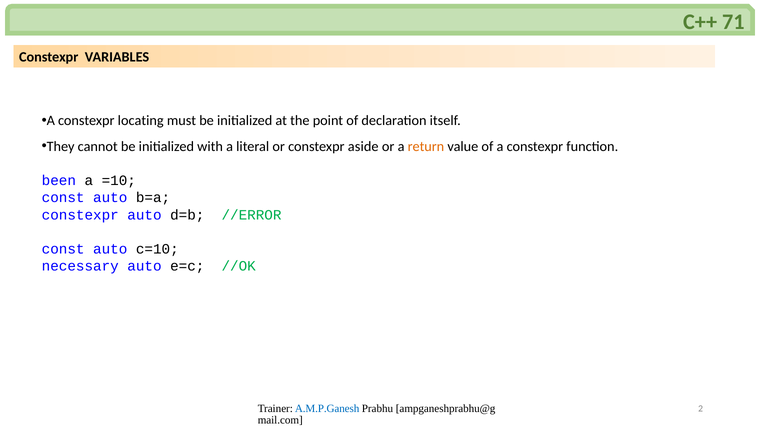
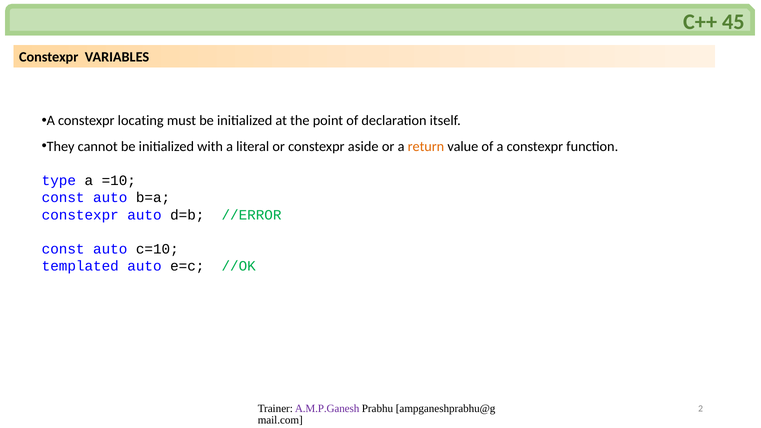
71: 71 -> 45
been: been -> type
necessary: necessary -> templated
A.M.P.Ganesh colour: blue -> purple
